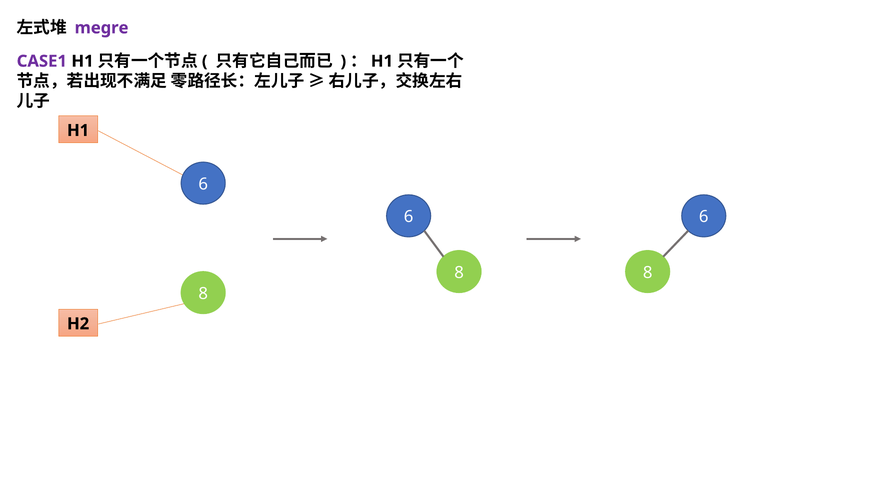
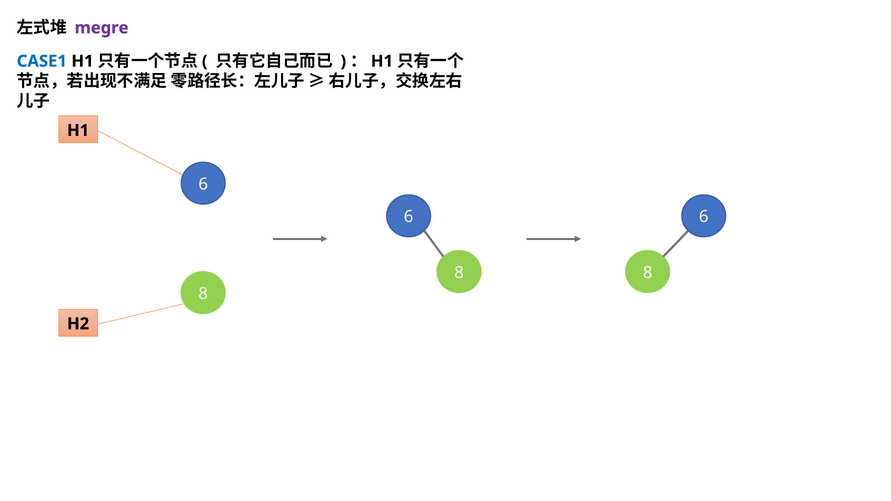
CASE1 colour: purple -> blue
